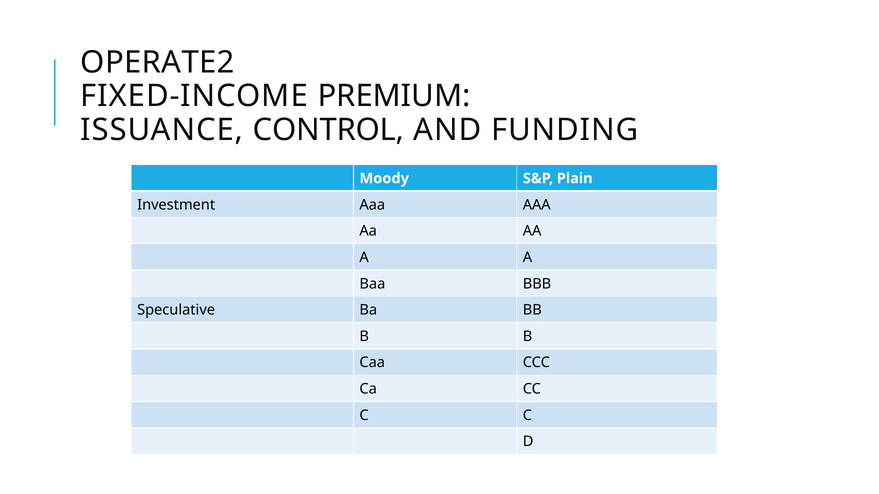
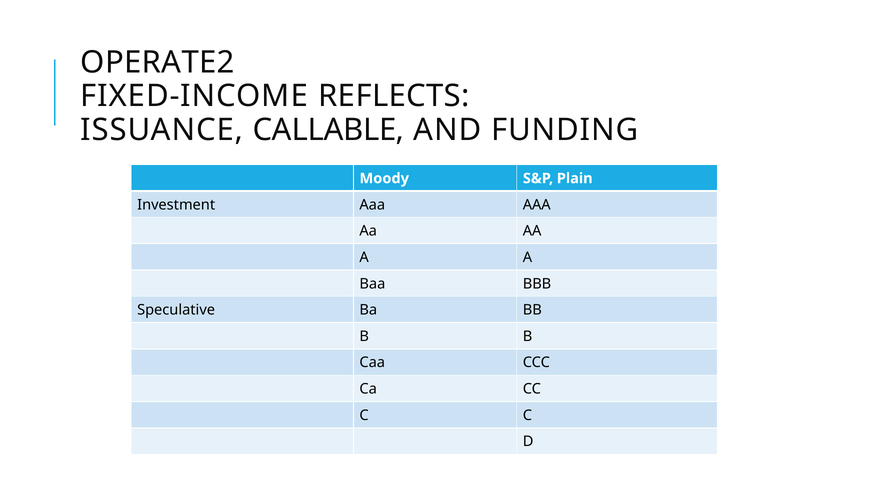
PREMIUM: PREMIUM -> REFLECTS
CONTROL: CONTROL -> CALLABLE
